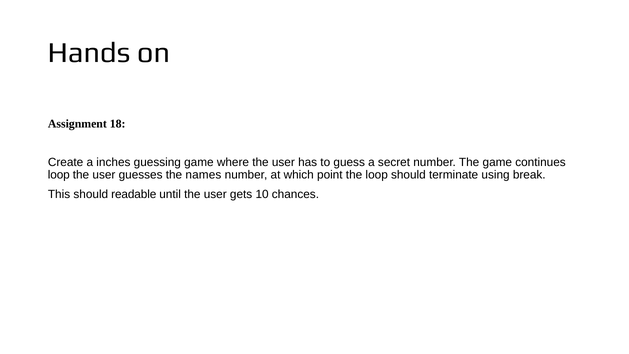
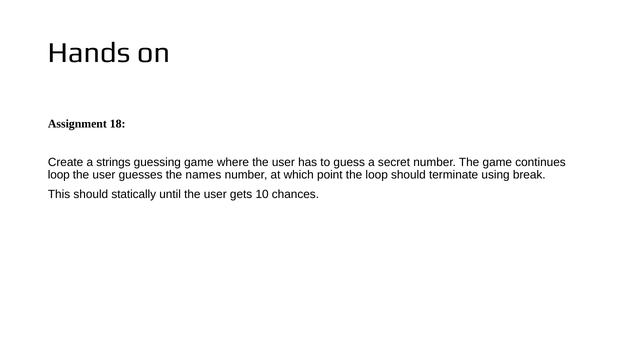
inches: inches -> strings
readable: readable -> statically
